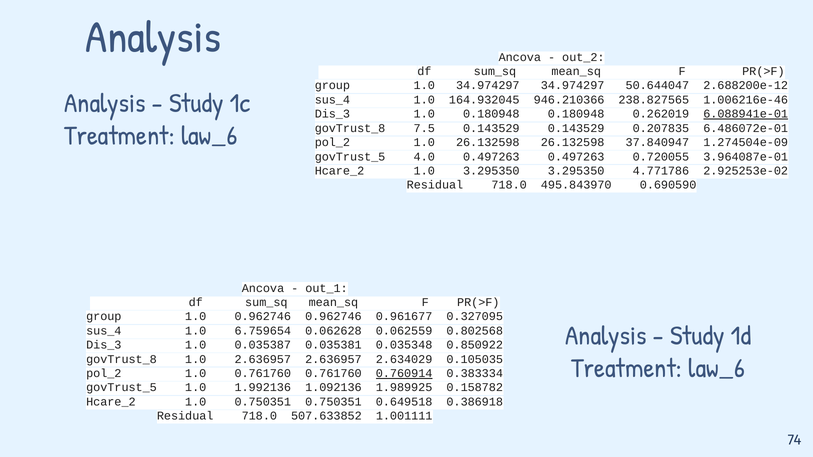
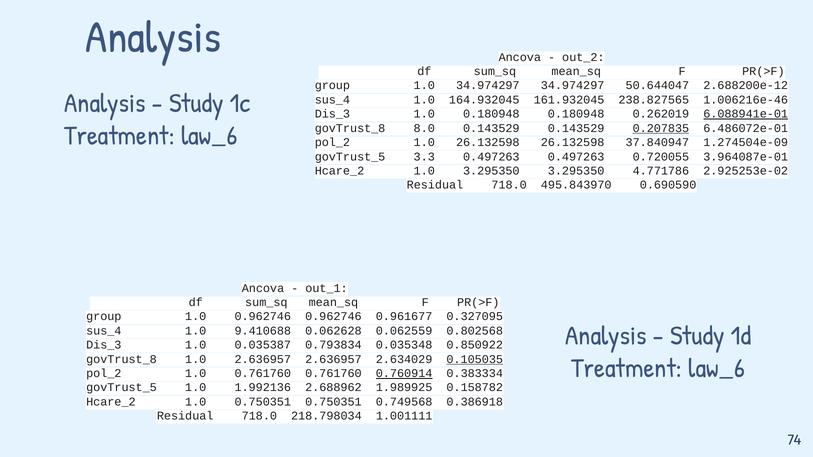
946.210366: 946.210366 -> 161.932045
7.5: 7.5 -> 8.0
0.207835 underline: none -> present
4.0: 4.0 -> 3.3
6.759654: 6.759654 -> 9.410688
0.035381: 0.035381 -> 0.793834
0.105035 underline: none -> present
1.092136: 1.092136 -> 2.688962
0.649518: 0.649518 -> 0.749568
507.633852: 507.633852 -> 218.798034
